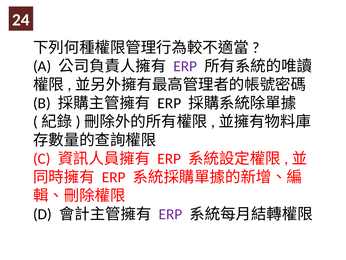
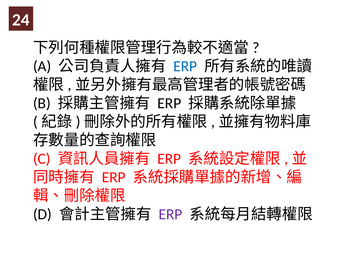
ERP at (185, 66) colour: purple -> blue
